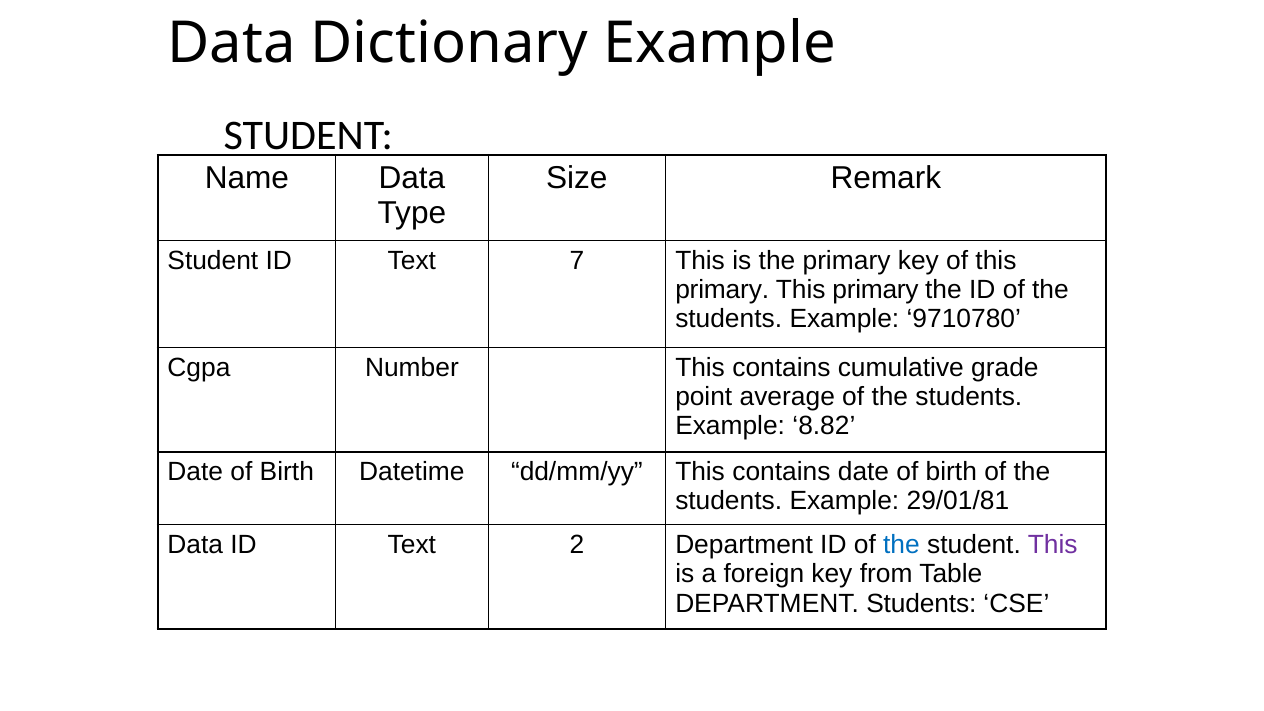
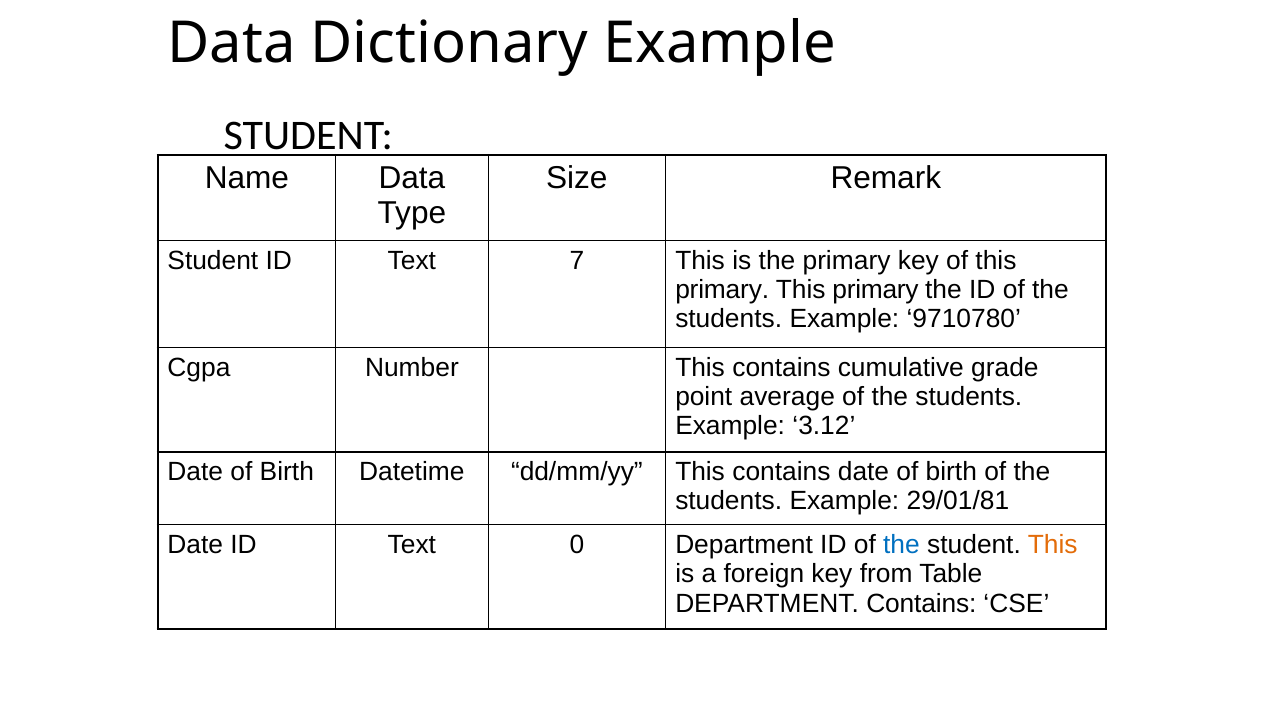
8.82: 8.82 -> 3.12
Data at (195, 545): Data -> Date
2: 2 -> 0
This at (1053, 545) colour: purple -> orange
DEPARTMENT Students: Students -> Contains
